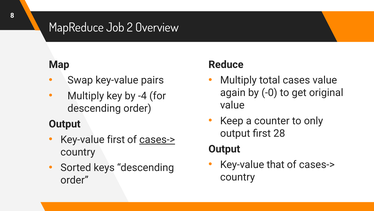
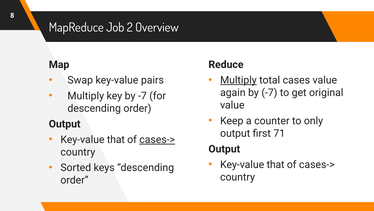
Multiply at (238, 80) underline: none -> present
again by -0: -0 -> -7
key by -4: -4 -> -7
28: 28 -> 71
first at (116, 139): first -> that
